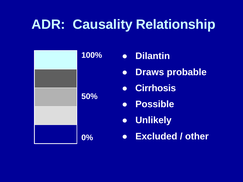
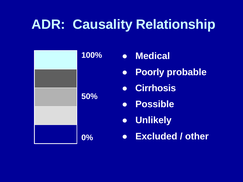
Dilantin: Dilantin -> Medical
Draws: Draws -> Poorly
